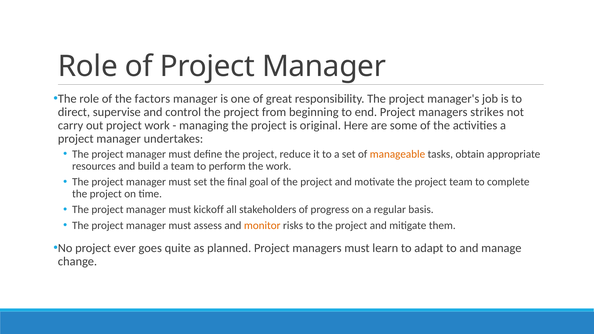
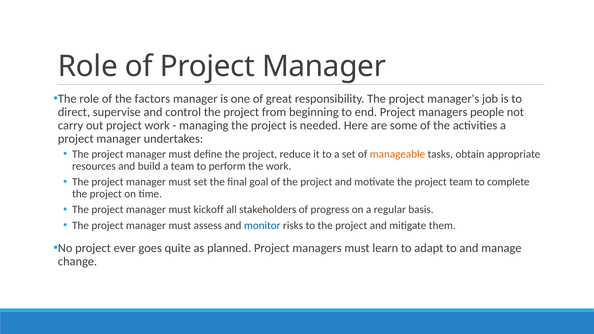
strikes: strikes -> people
original: original -> needed
monitor colour: orange -> blue
